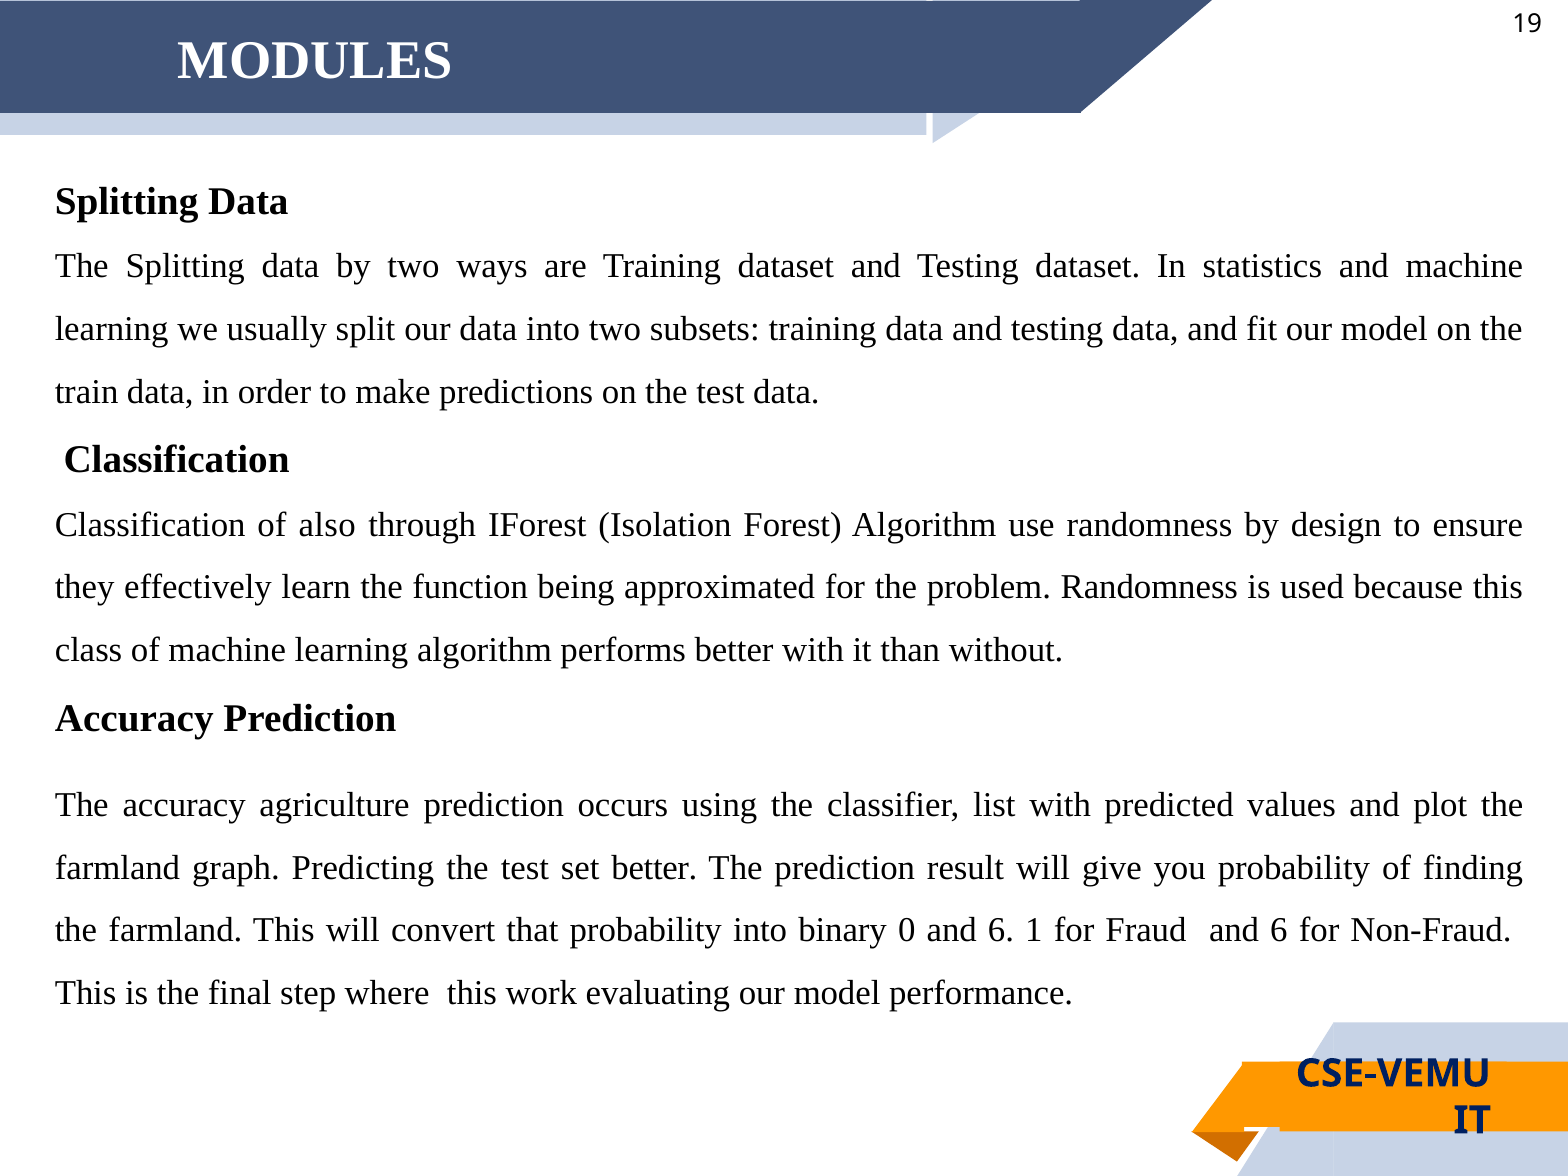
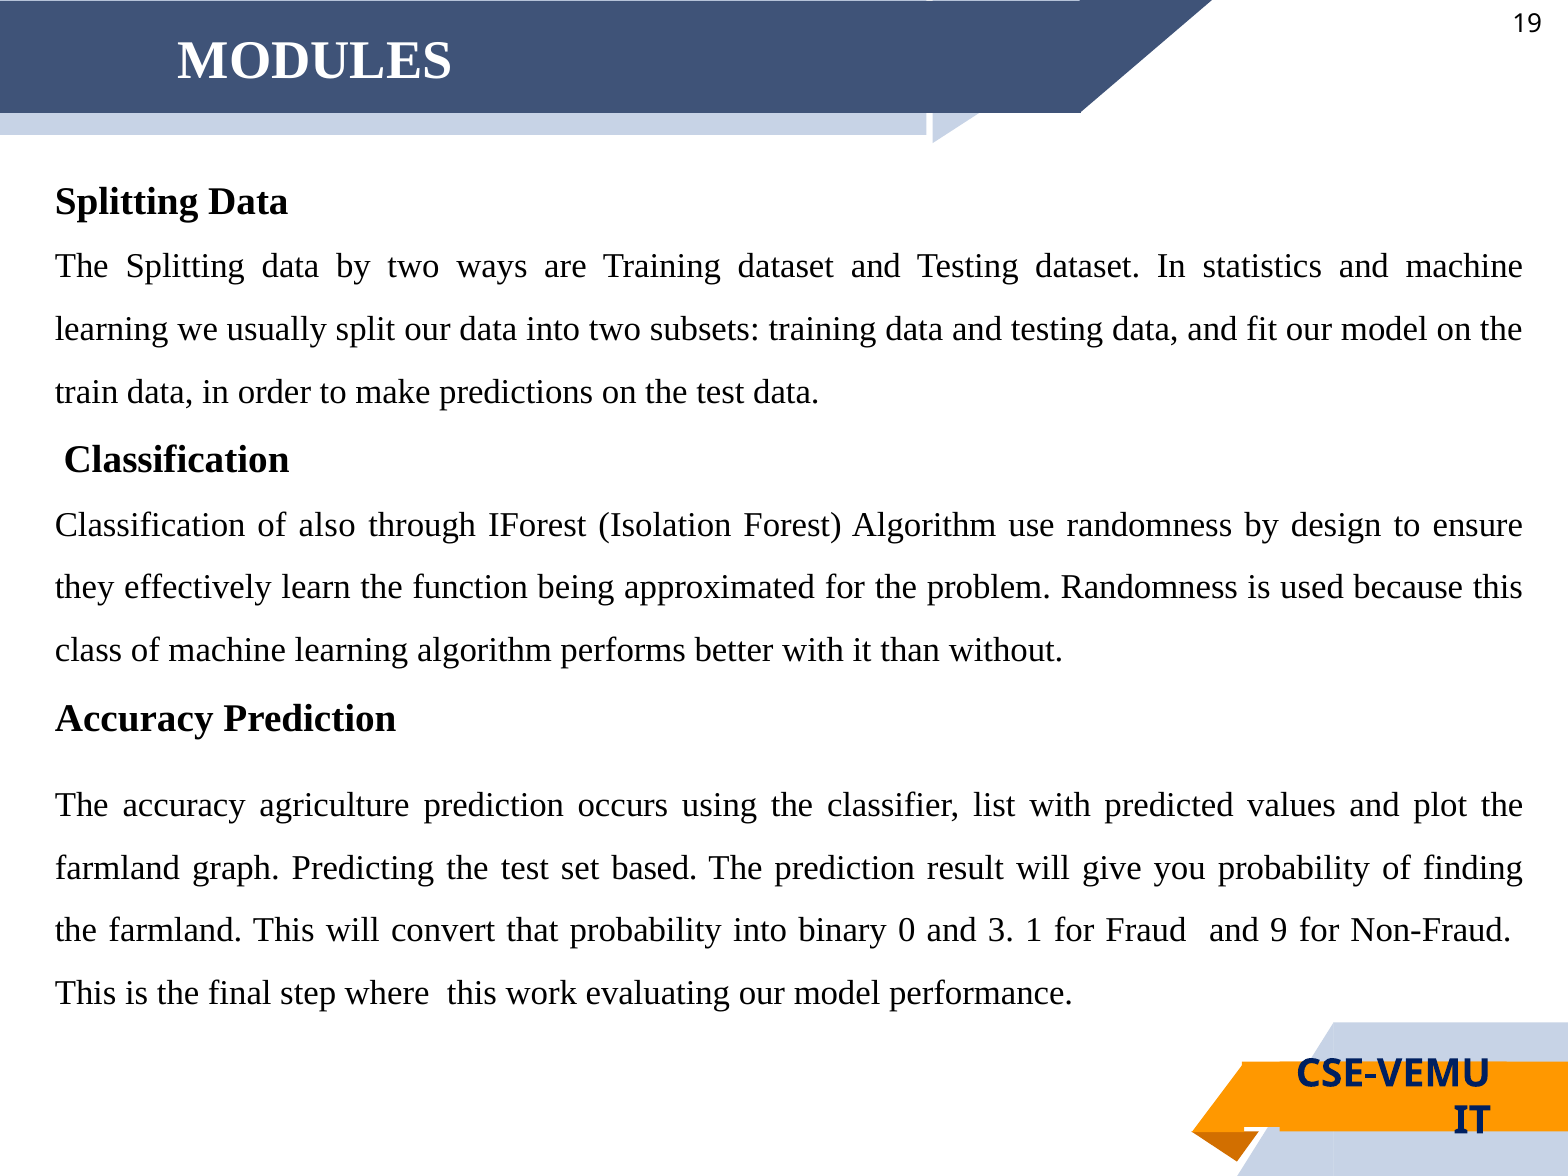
set better: better -> based
0 and 6: 6 -> 3
Fraud and 6: 6 -> 9
